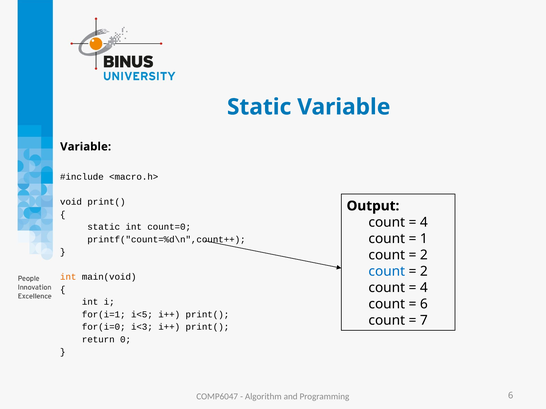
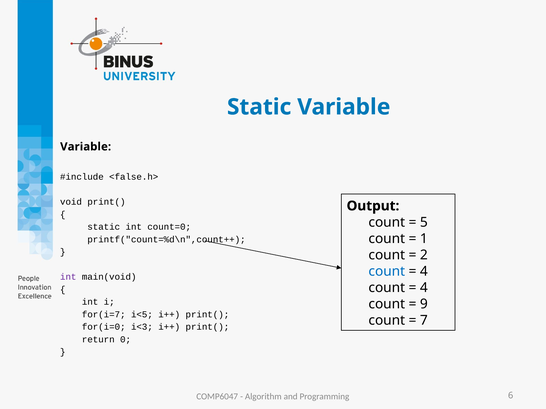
<macro.h>: <macro.h> -> <false.h>
4 at (424, 223): 4 -> 5
2 at (424, 272): 2 -> 4
int at (68, 277) colour: orange -> purple
6 at (424, 304): 6 -> 9
for(i=1: for(i=1 -> for(i=7
